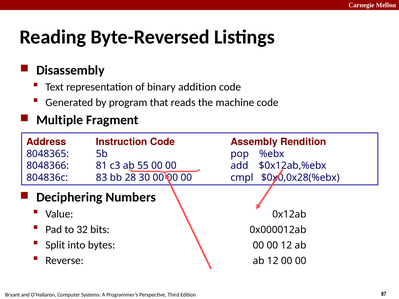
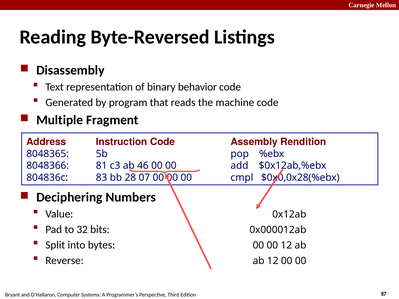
addition: addition -> behavior
55: 55 -> 46
30: 30 -> 07
